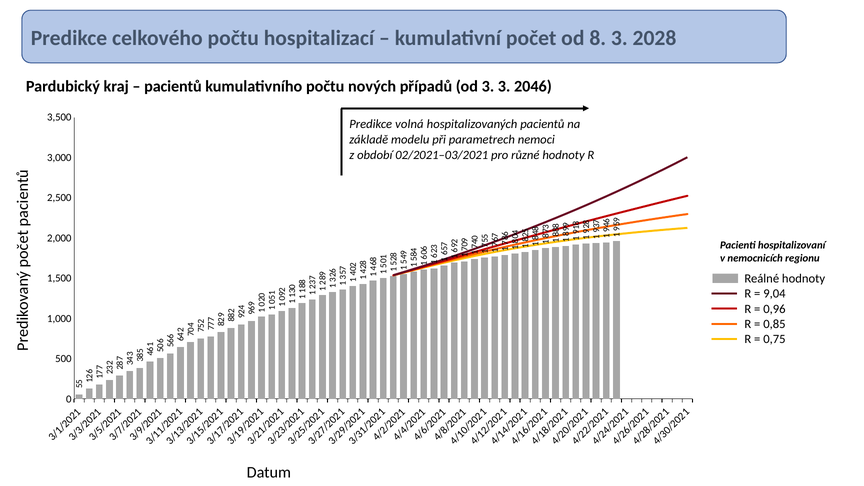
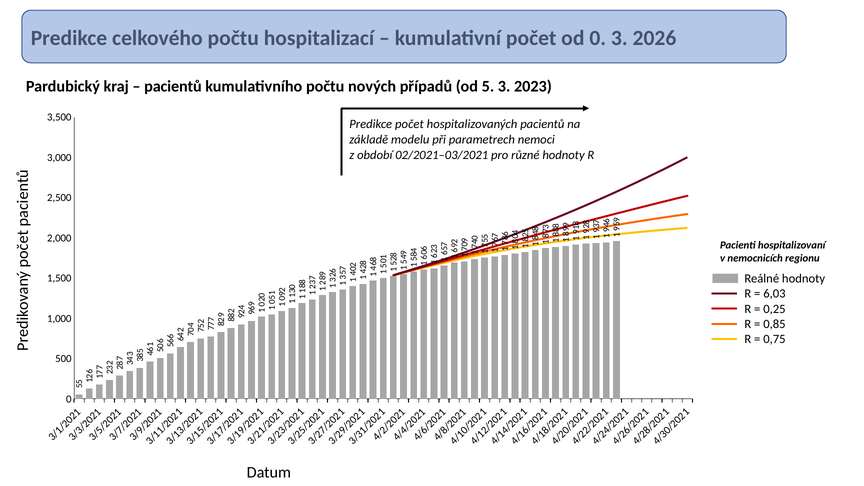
od 8: 8 -> 0
2028: 2028 -> 2026
od 3: 3 -> 5
2046: 2046 -> 2023
Predikce volná: volná -> počet
9,04: 9,04 -> 6,03
0,96: 0,96 -> 0,25
